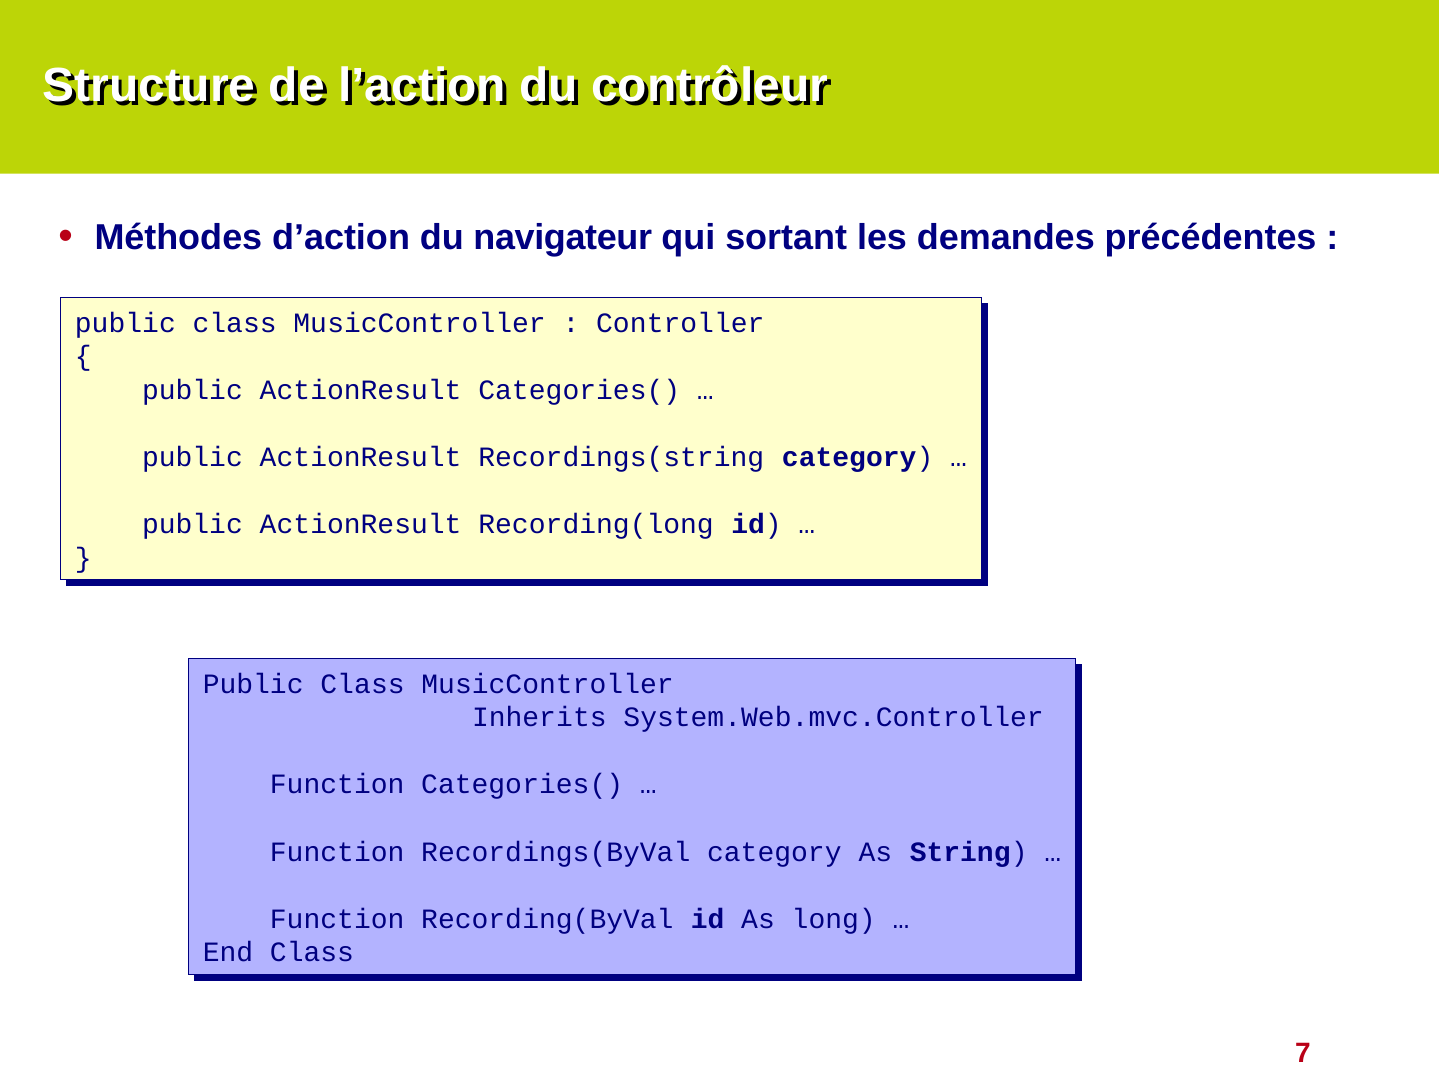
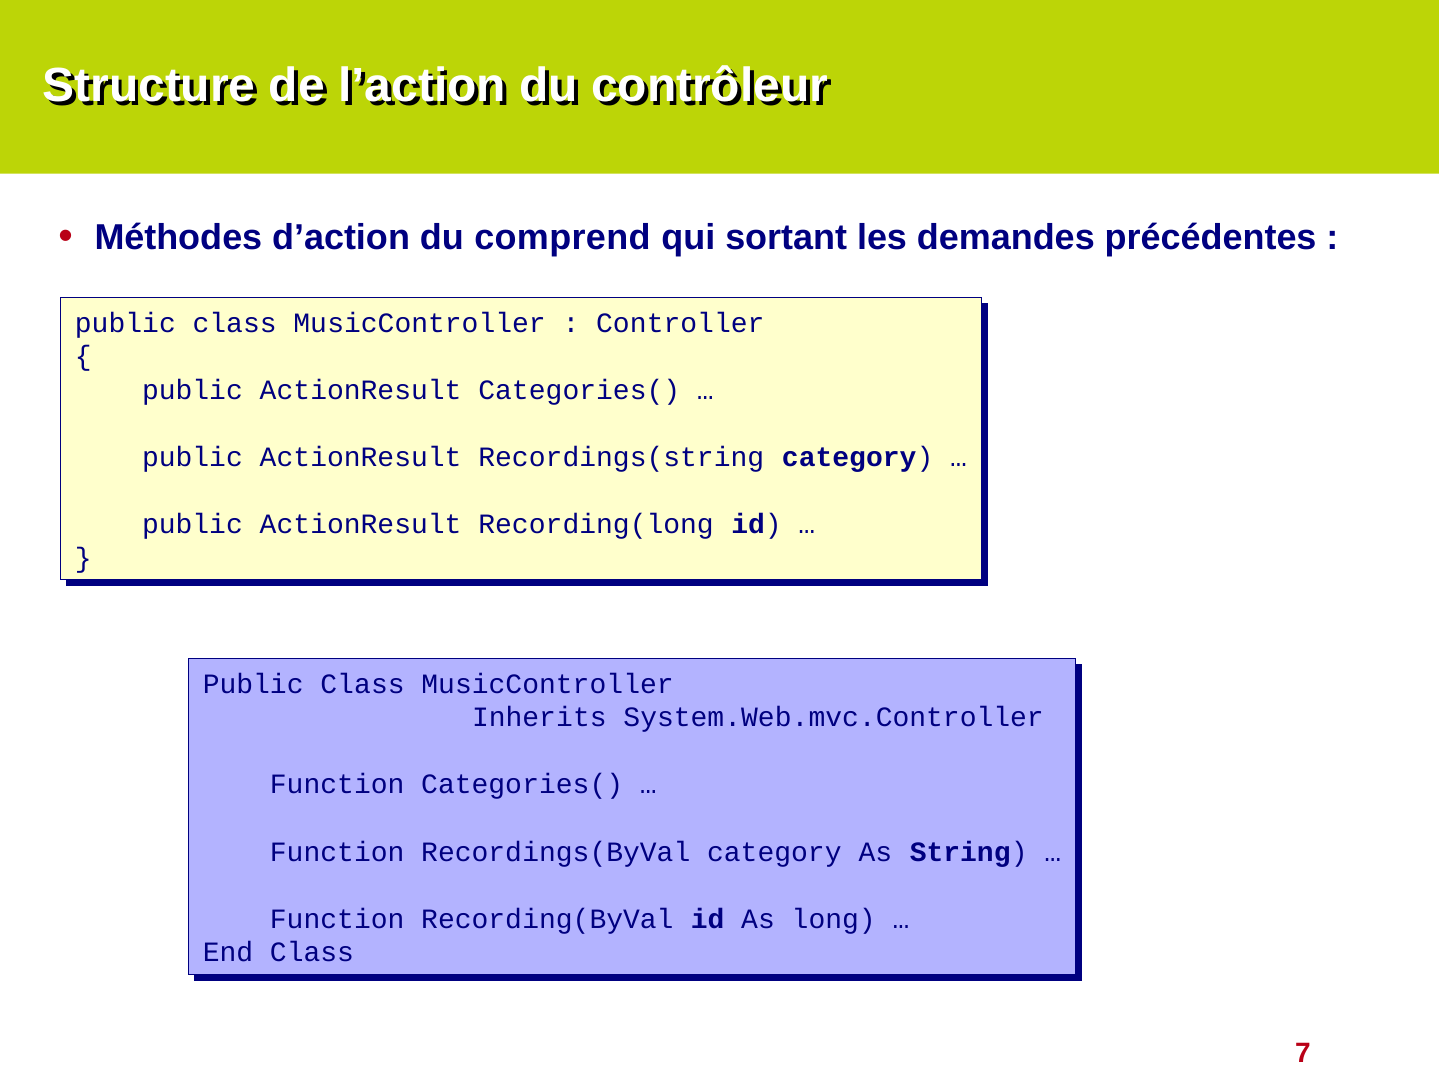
navigateur: navigateur -> comprend
